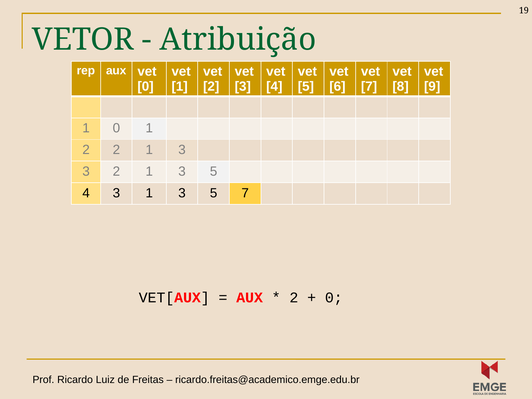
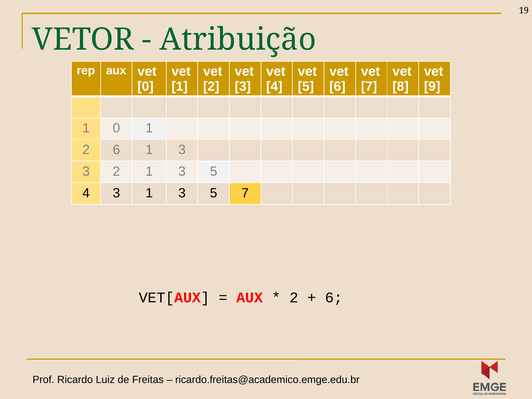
2 2: 2 -> 6
0 at (334, 298): 0 -> 6
